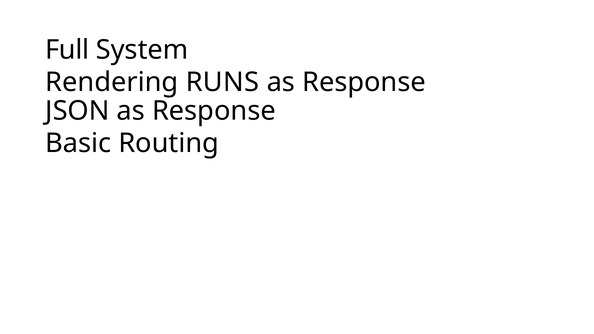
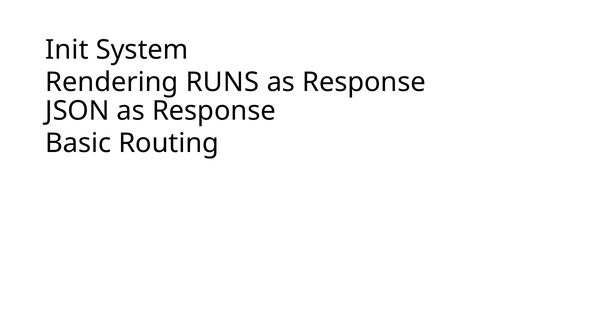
Full: Full -> Init
